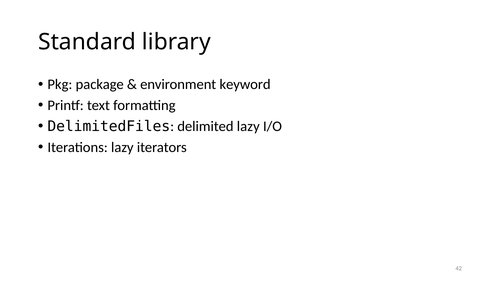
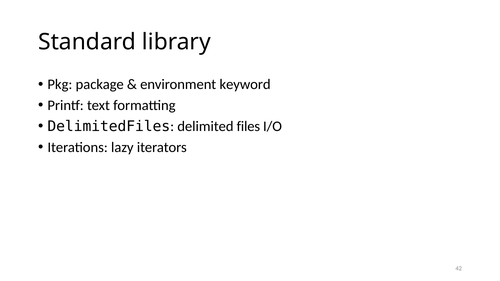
delimited lazy: lazy -> files
